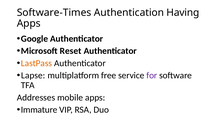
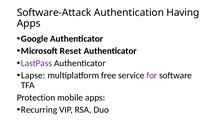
Software-Times: Software-Times -> Software-Attack
LastPass colour: orange -> purple
Addresses: Addresses -> Protection
Immature: Immature -> Recurring
